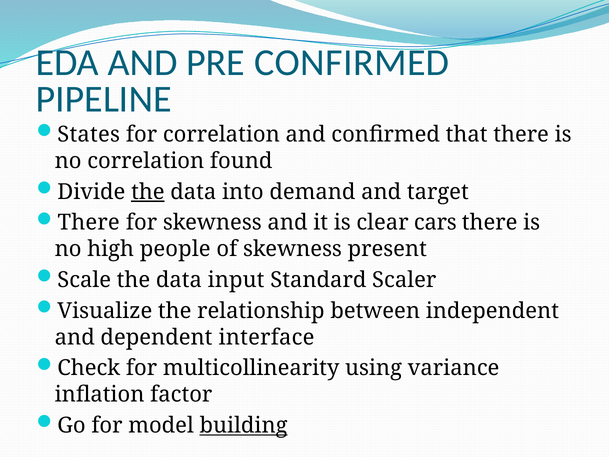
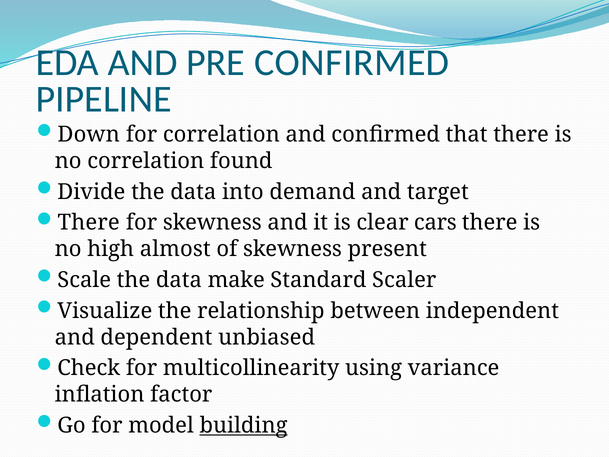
States: States -> Down
the at (148, 192) underline: present -> none
people: people -> almost
input: input -> make
interface: interface -> unbiased
